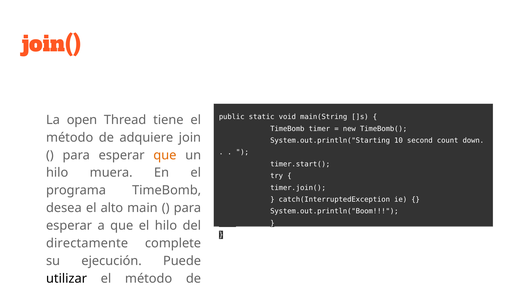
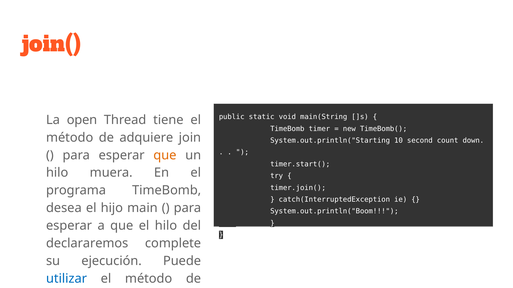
alto: alto -> hijo
directamente: directamente -> declararemos
utilizar colour: black -> blue
